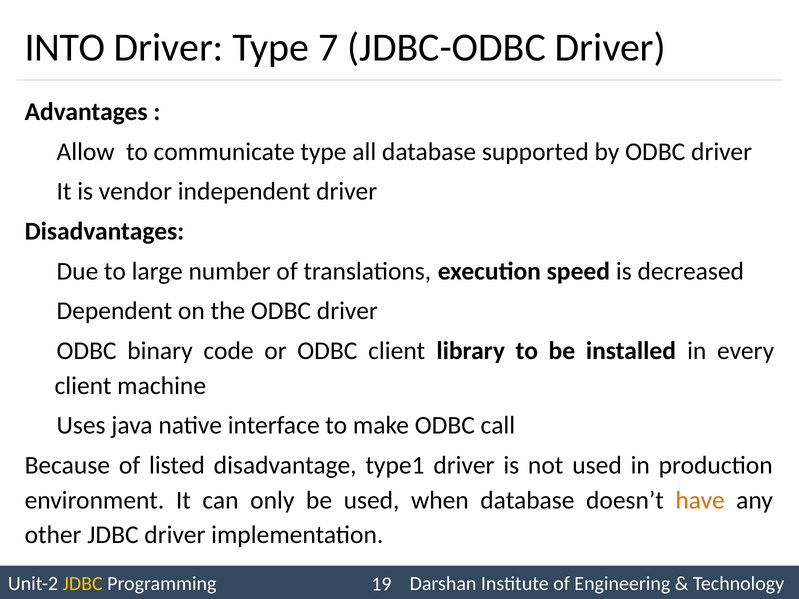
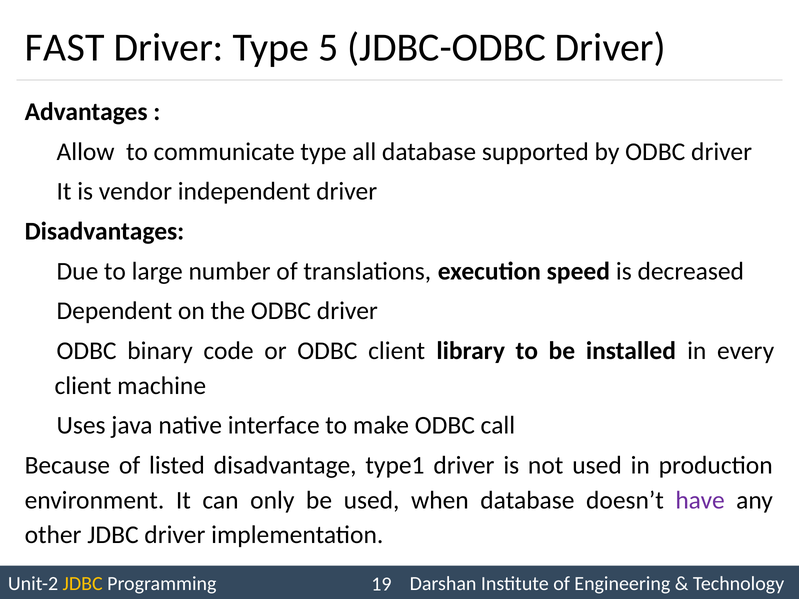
INTO: INTO -> FAST
7: 7 -> 5
have colour: orange -> purple
